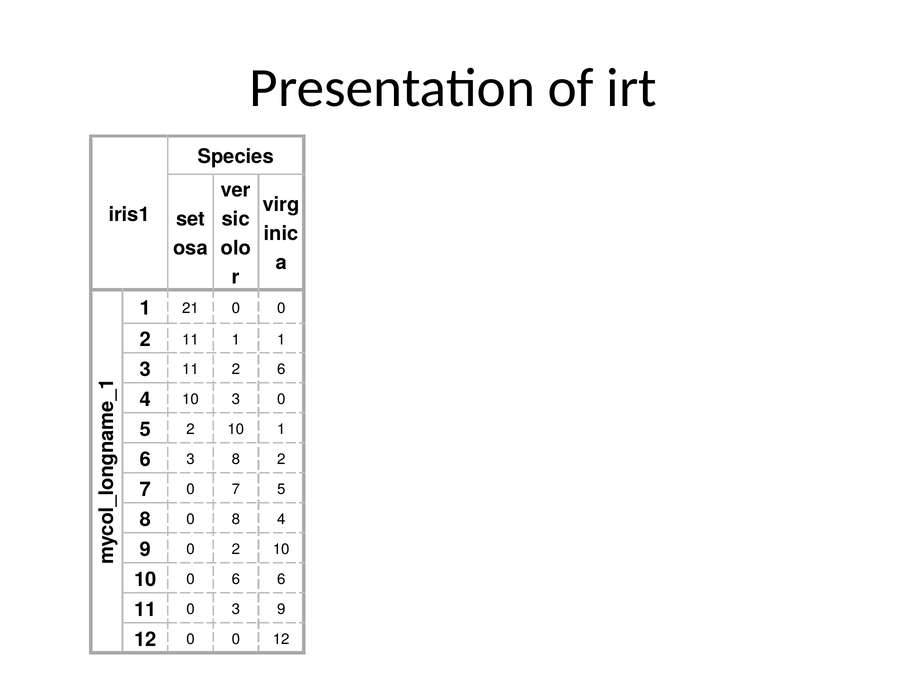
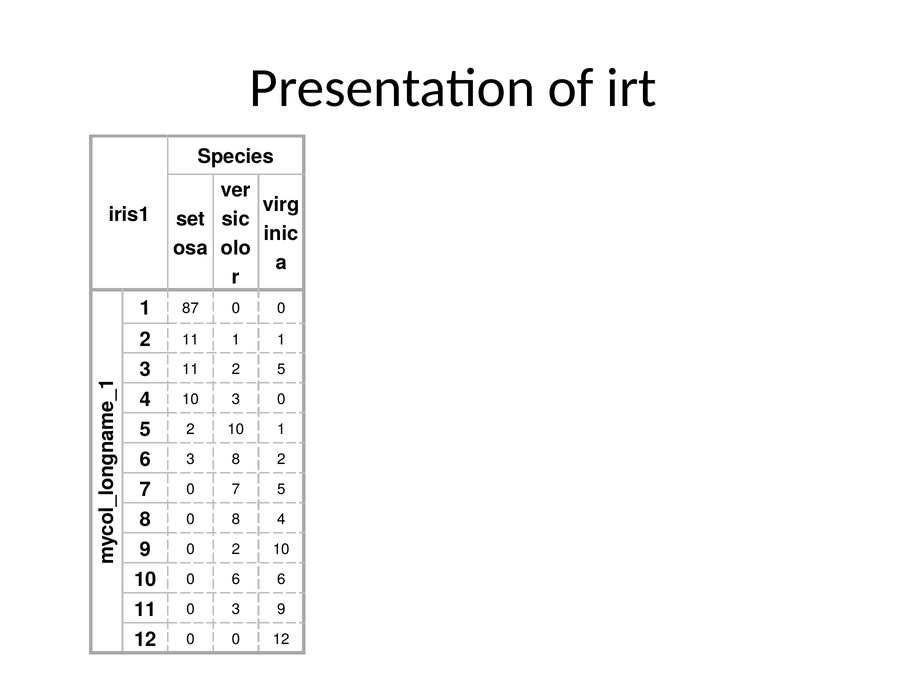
21: 21 -> 87
2 6: 6 -> 5
